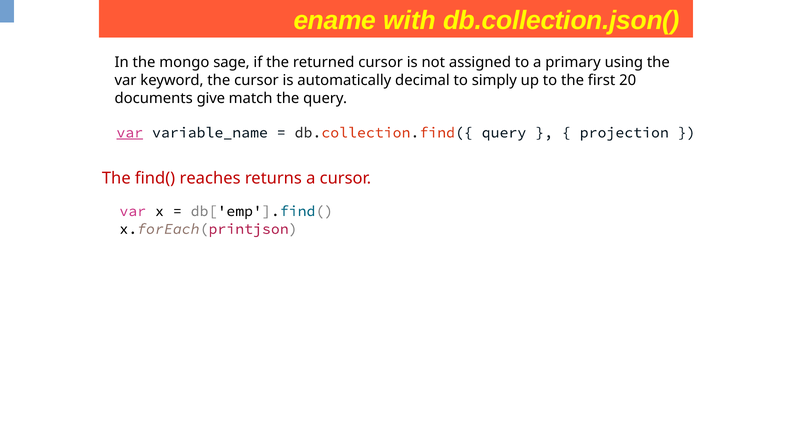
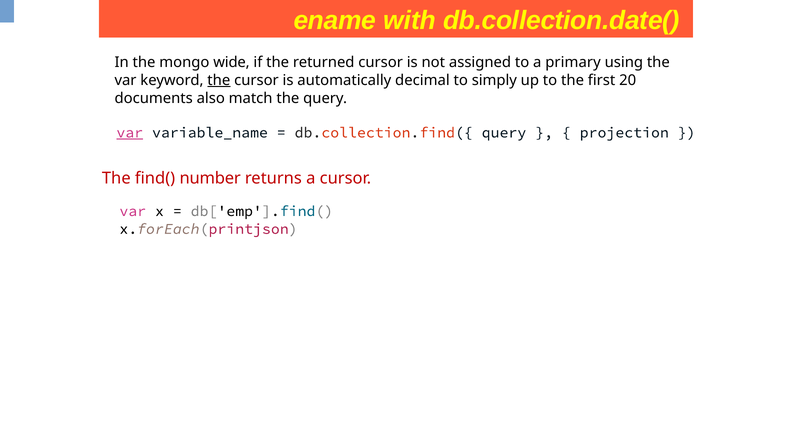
db.collection.json(: db.collection.json( -> db.collection.date(
sage: sage -> wide
the at (219, 80) underline: none -> present
give: give -> also
reaches: reaches -> number
